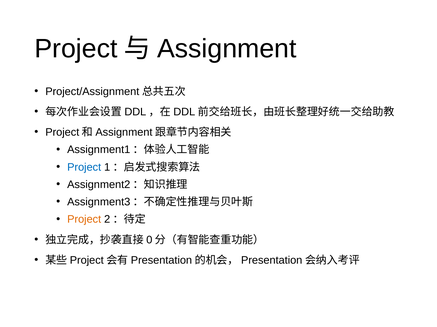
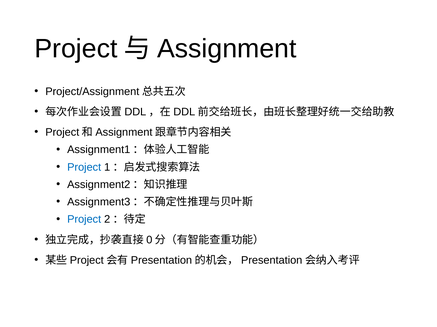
Project at (84, 220) colour: orange -> blue
